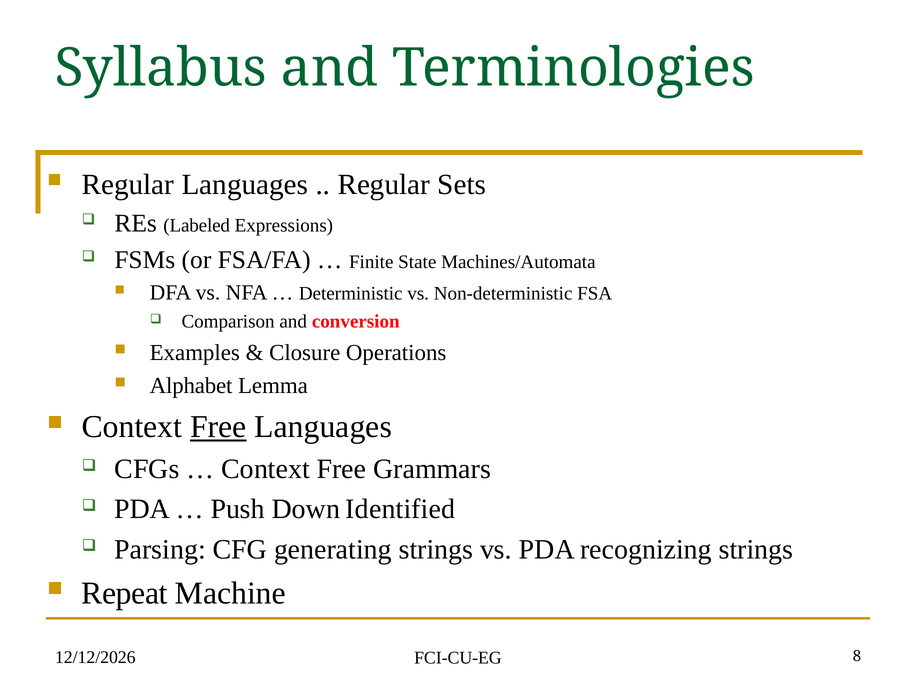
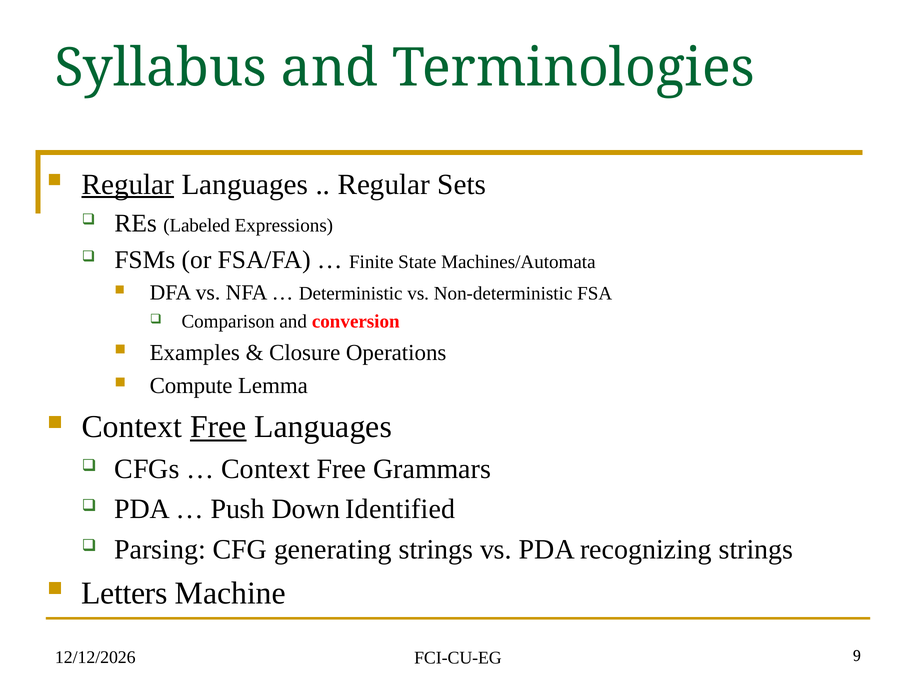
Regular at (128, 184) underline: none -> present
Alphabet: Alphabet -> Compute
Repeat: Repeat -> Letters
8: 8 -> 9
